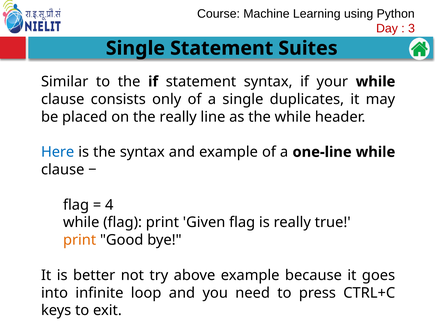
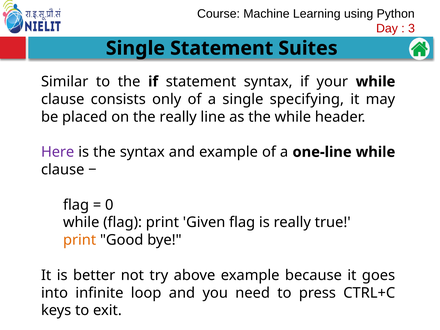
duplicates: duplicates -> specifying
Here colour: blue -> purple
4: 4 -> 0
